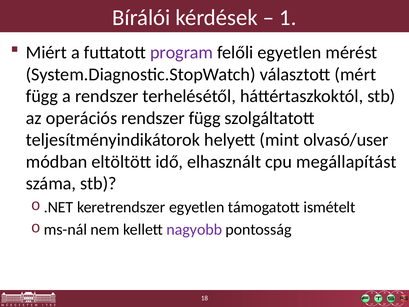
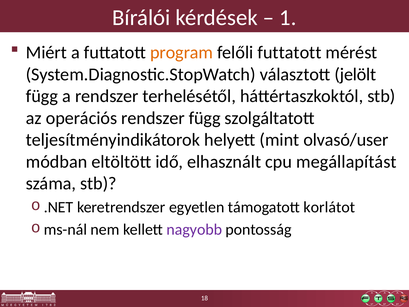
program colour: purple -> orange
felőli egyetlen: egyetlen -> futtatott
mért: mért -> jelölt
ismételt: ismételt -> korlátot
